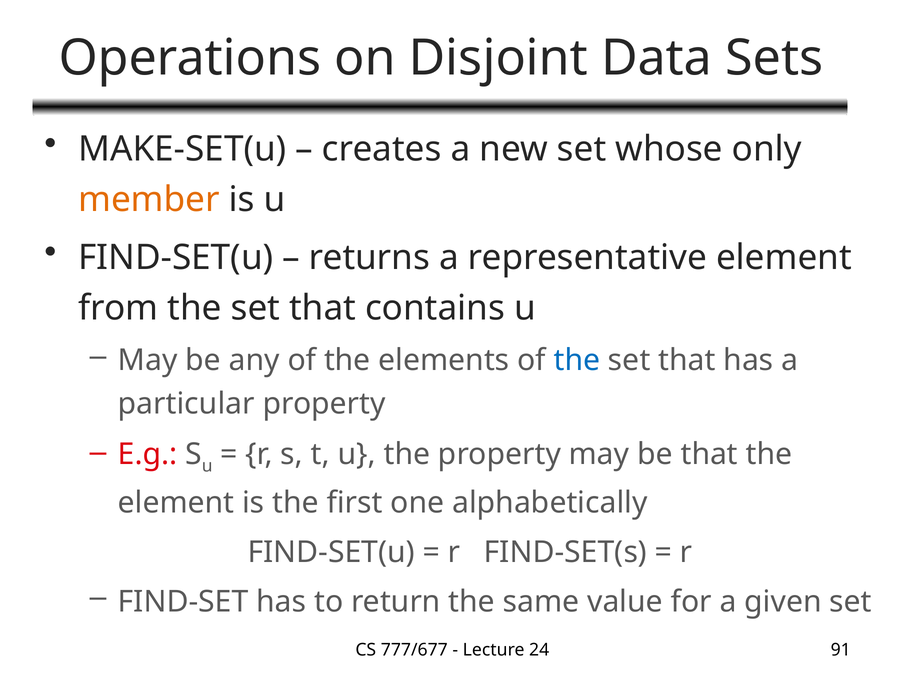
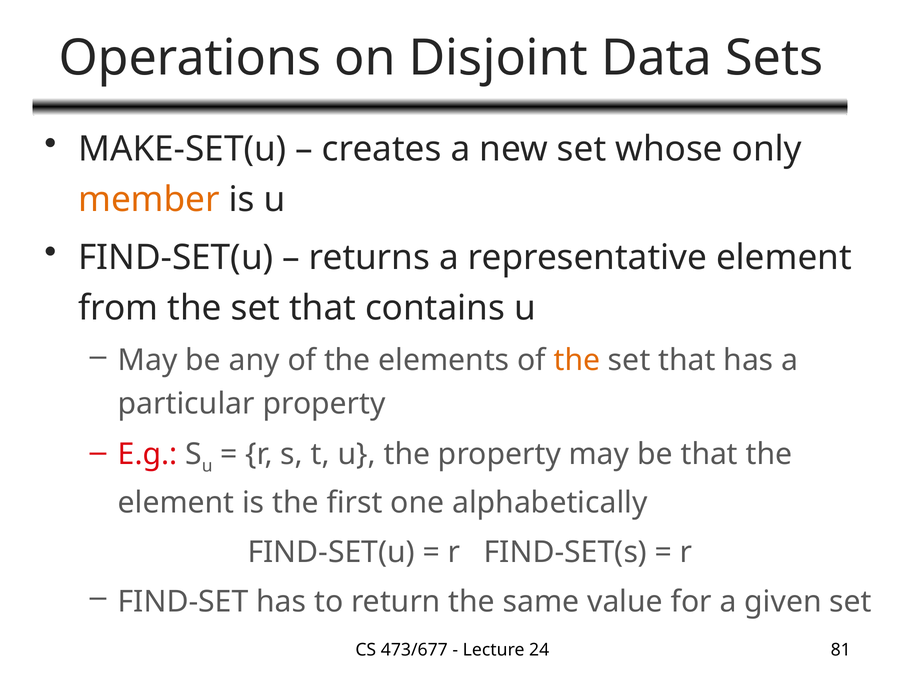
the at (577, 360) colour: blue -> orange
777/677: 777/677 -> 473/677
91: 91 -> 81
